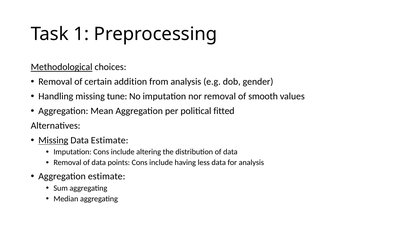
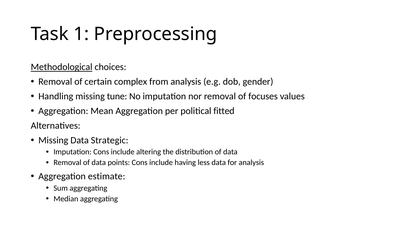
addition: addition -> complex
smooth: smooth -> focuses
Missing at (53, 140) underline: present -> none
Data Estimate: Estimate -> Strategic
